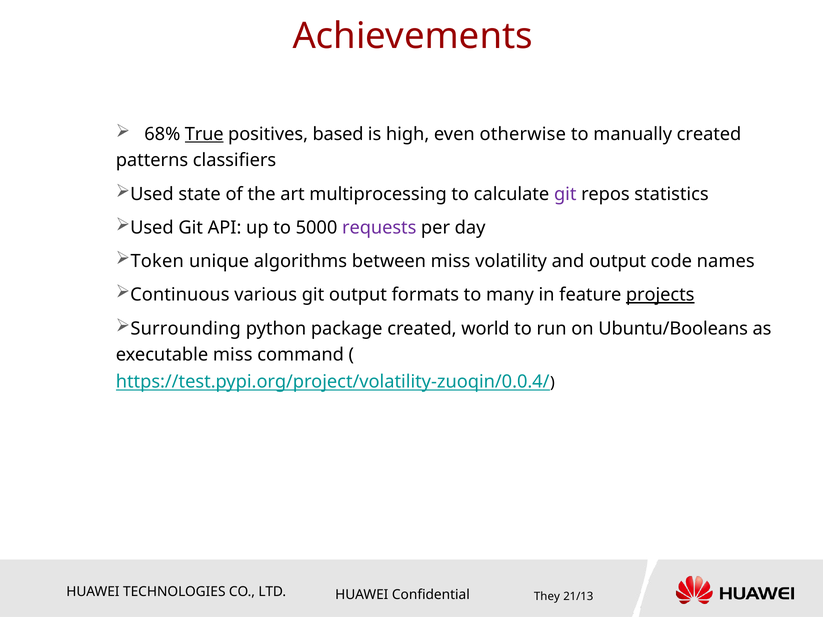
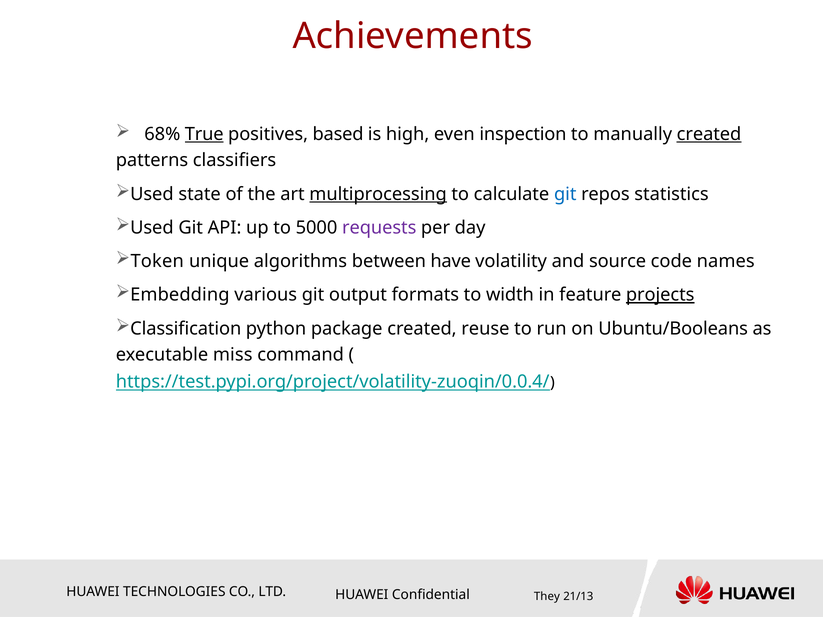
otherwise: otherwise -> inspection
created at (709, 134) underline: none -> present
multiprocessing underline: none -> present
git at (565, 194) colour: purple -> blue
between miss: miss -> have
and output: output -> source
Continuous: Continuous -> Embedding
many: many -> width
Surrounding: Surrounding -> Classification
world: world -> reuse
